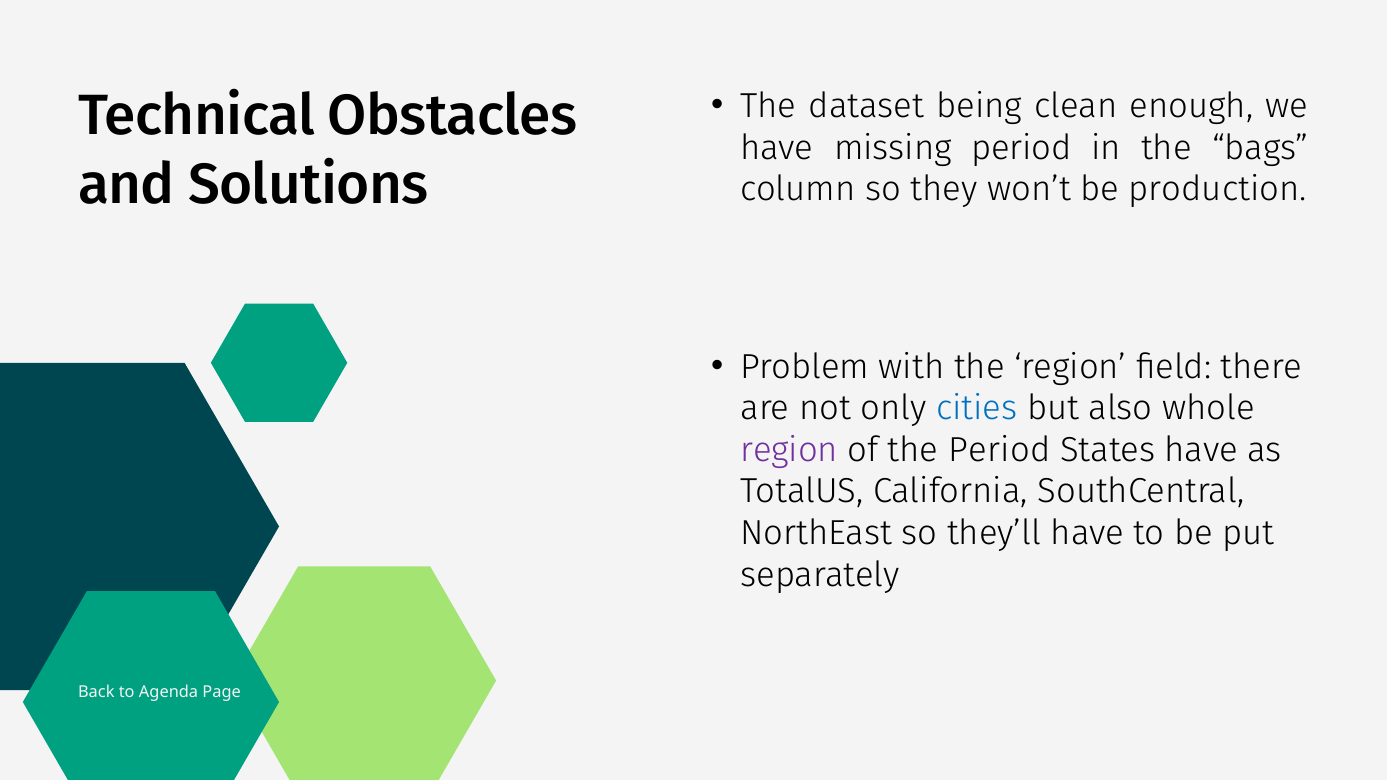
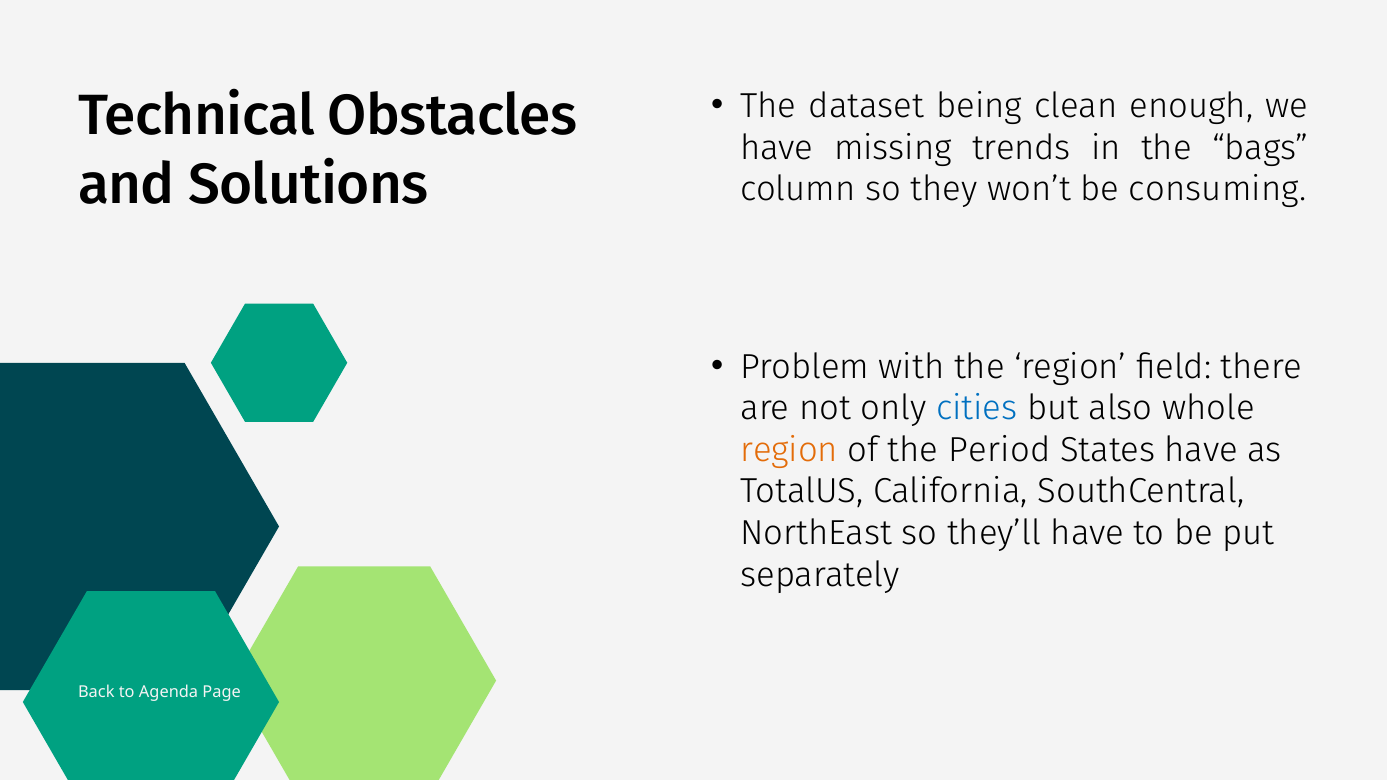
missing period: period -> trends
production: production -> consuming
region at (789, 450) colour: purple -> orange
